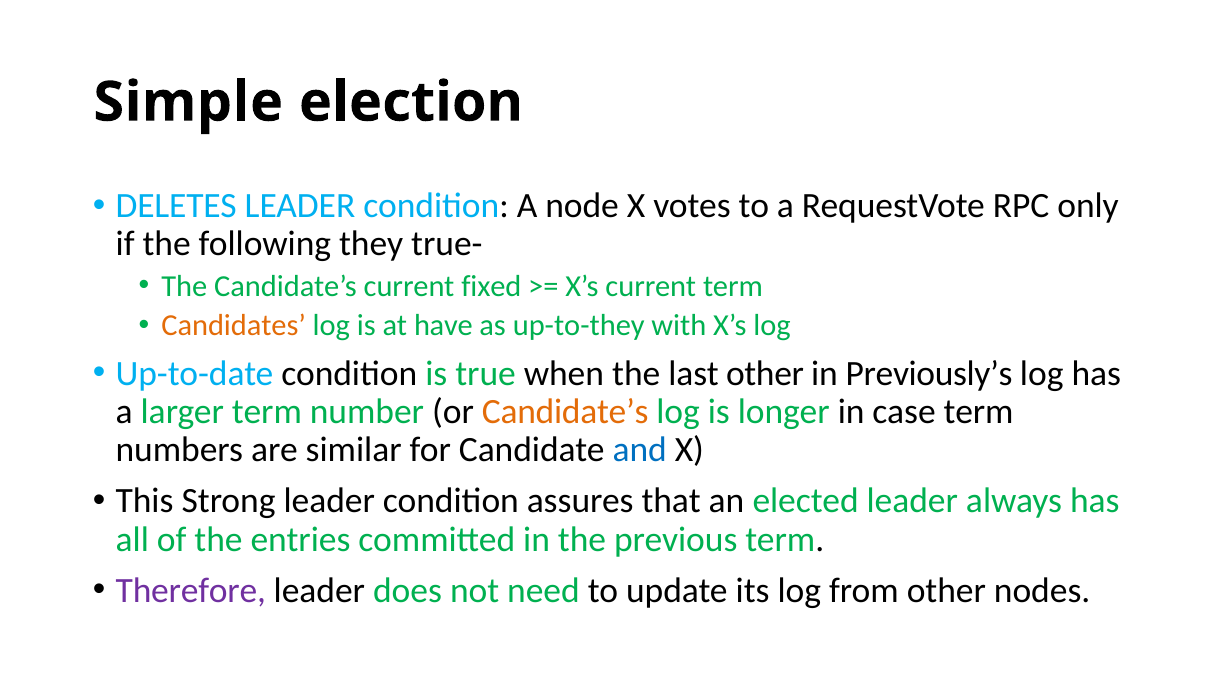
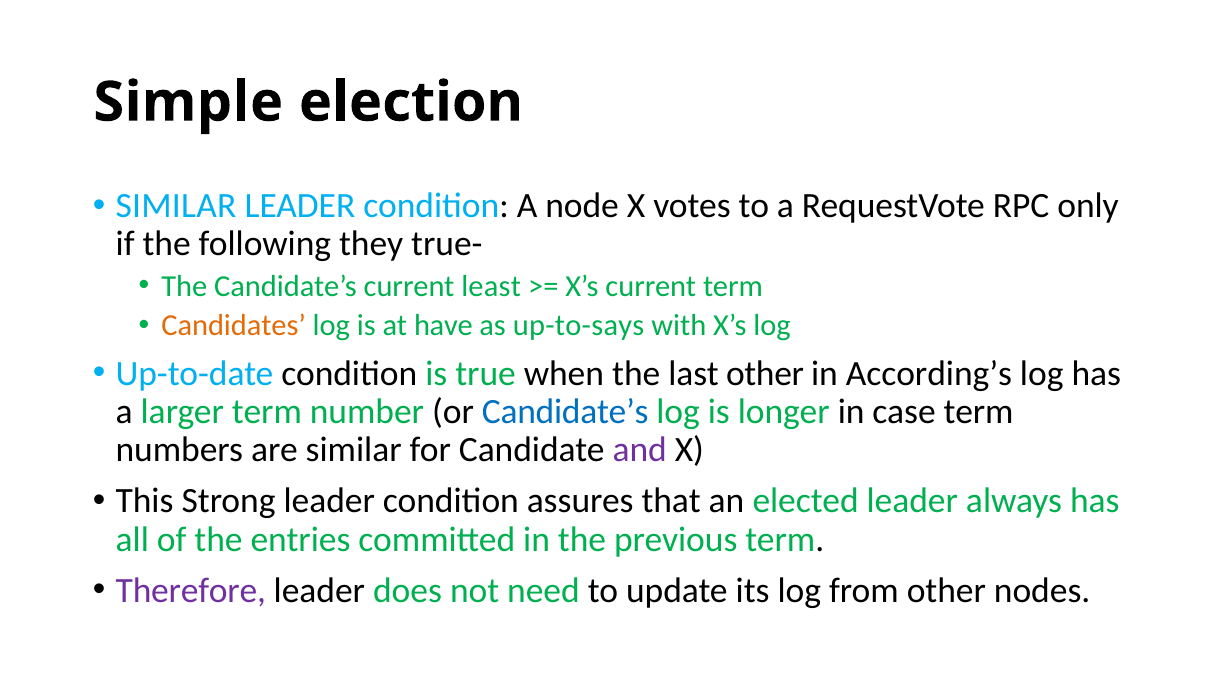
DELETES at (176, 206): DELETES -> SIMILAR
fixed: fixed -> least
up-to-they: up-to-they -> up-to-says
Previously’s: Previously’s -> According’s
Candidate’s at (565, 412) colour: orange -> blue
and colour: blue -> purple
